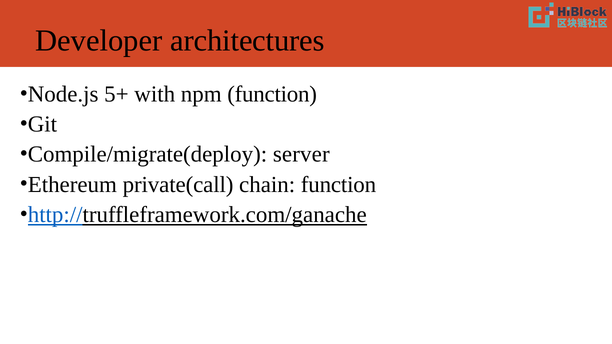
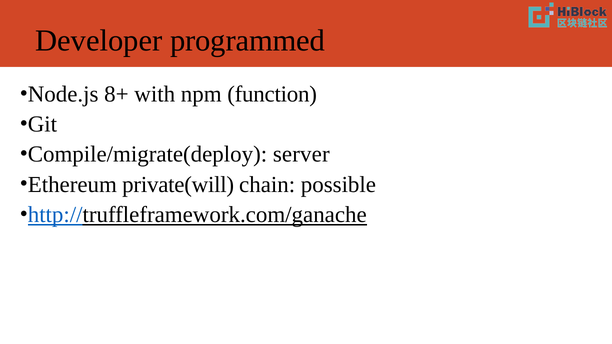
architectures: architectures -> programmed
5+: 5+ -> 8+
private(call: private(call -> private(will
chain function: function -> possible
